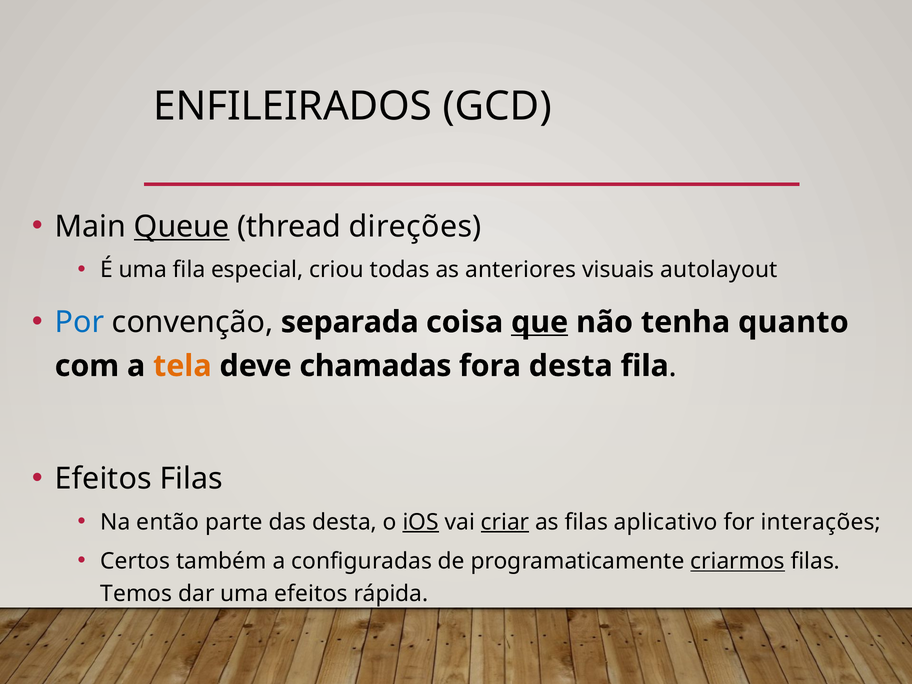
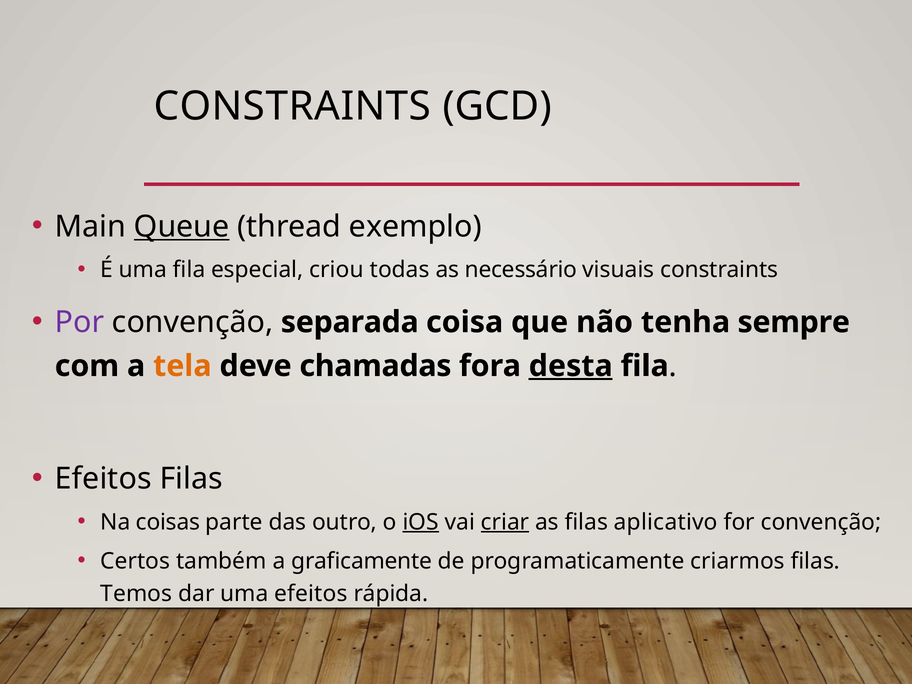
ENFILEIRADOS at (293, 106): ENFILEIRADOS -> CONSTRAINTS
direções: direções -> exemplo
anteriores: anteriores -> necessário
visuais autolayout: autolayout -> constraints
Por colour: blue -> purple
que underline: present -> none
quanto: quanto -> sempre
desta at (571, 366) underline: none -> present
então: então -> coisas
das desta: desta -> outro
for interações: interações -> convenção
configuradas: configuradas -> graficamente
criarmos underline: present -> none
